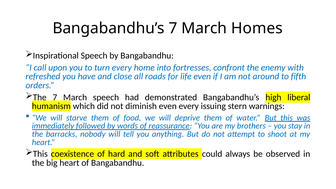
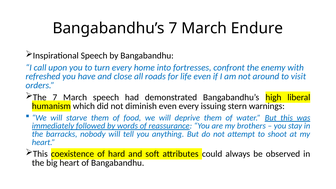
Homes: Homes -> Endure
fifth: fifth -> visit
